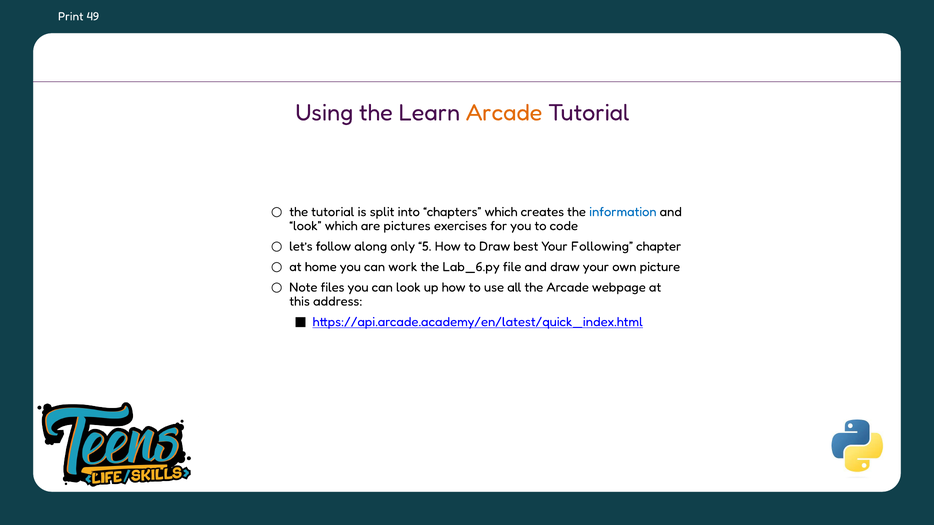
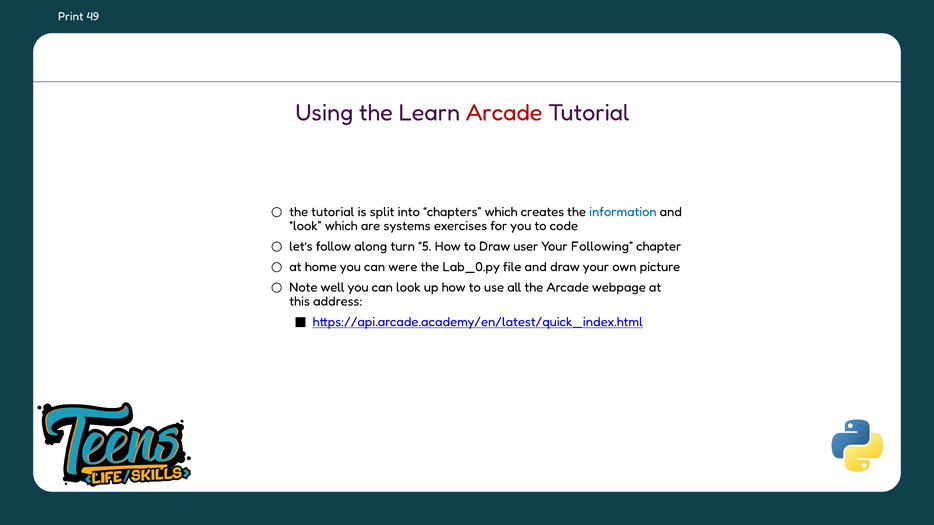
Arcade at (504, 113) colour: orange -> red
pictures: pictures -> systems
only: only -> turn
best: best -> user
work: work -> were
Lab_6.py: Lab_6.py -> Lab_0.py
files: files -> well
